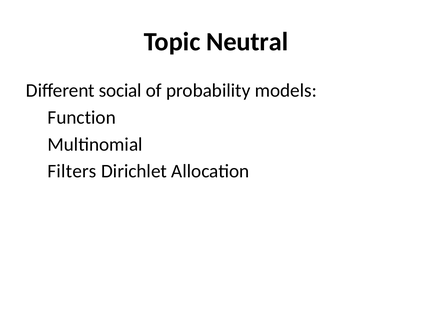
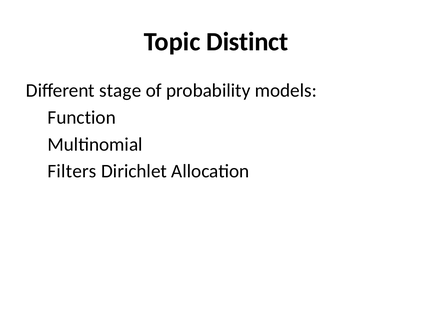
Neutral: Neutral -> Distinct
social: social -> stage
